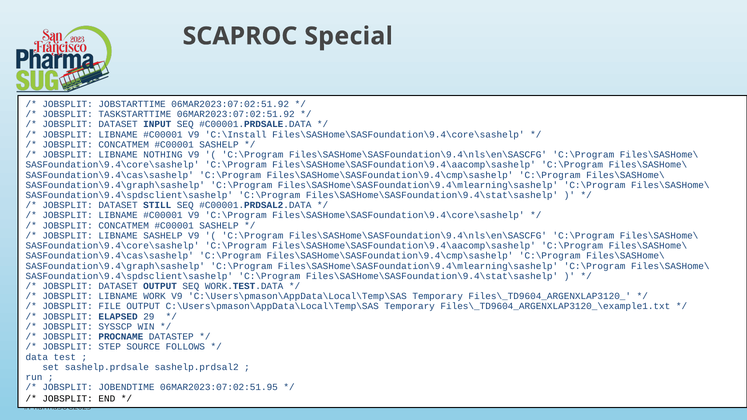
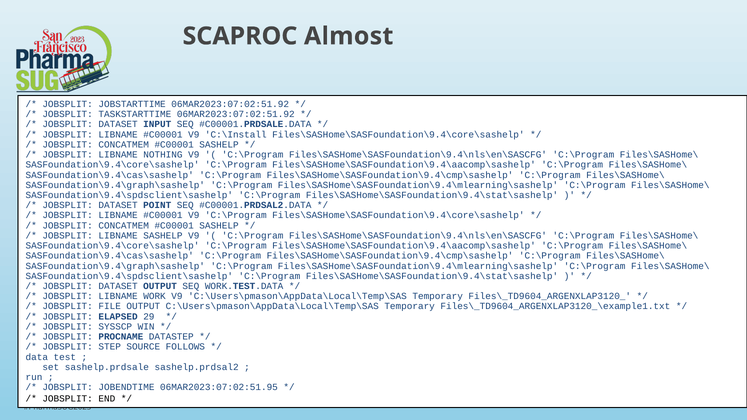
Special: Special -> Almost
STILL: STILL -> POINT
